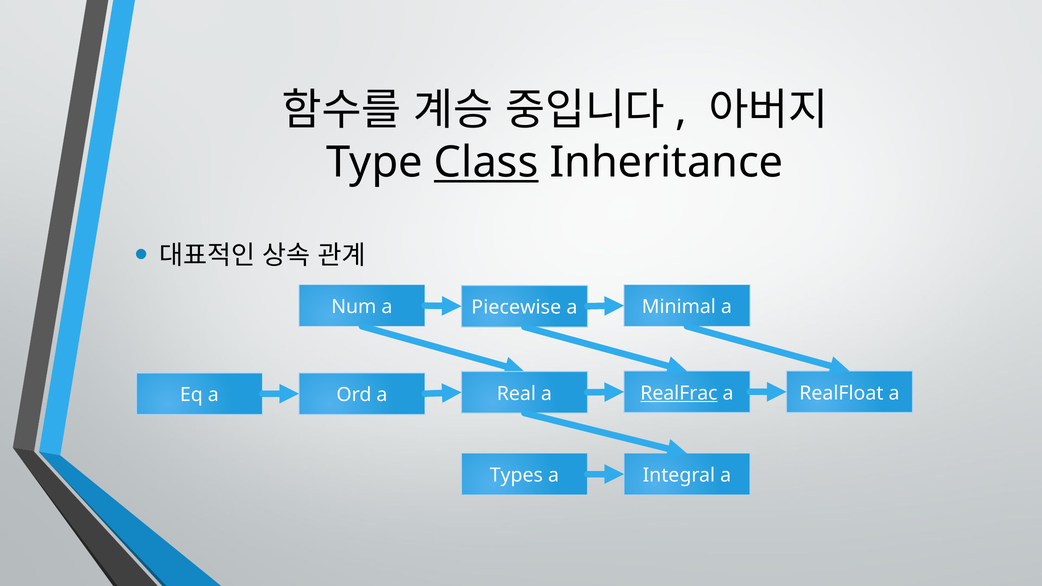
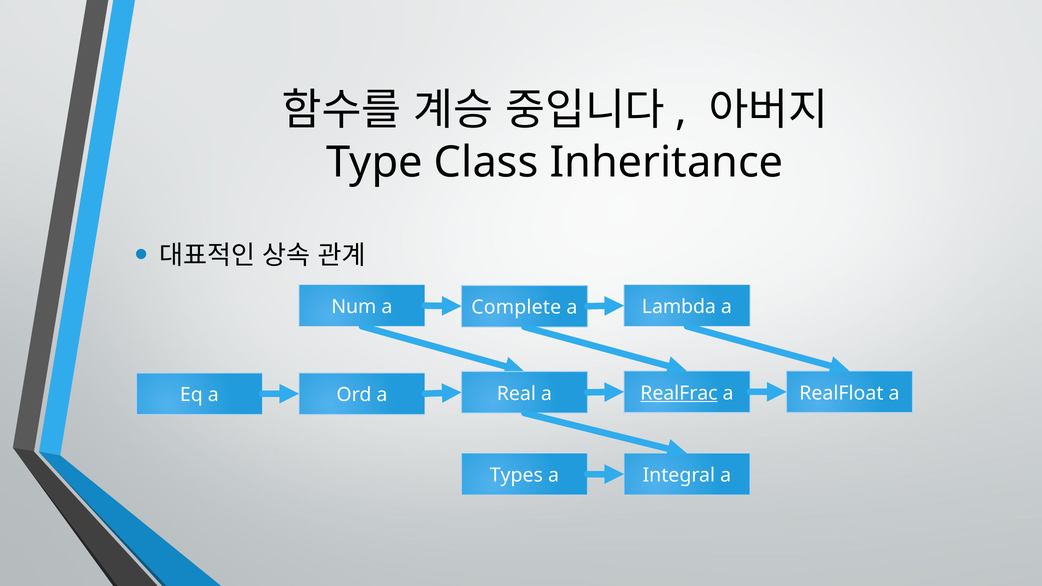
Class underline: present -> none
Minimal: Minimal -> Lambda
Piecewise: Piecewise -> Complete
